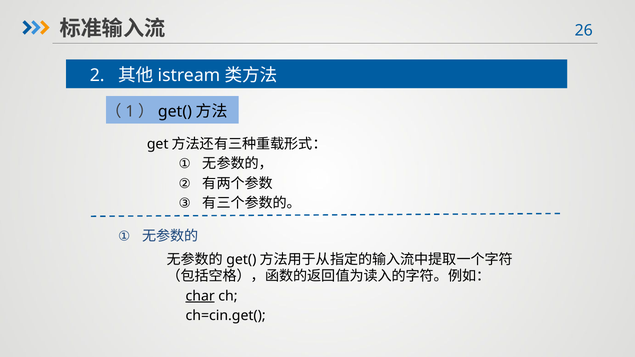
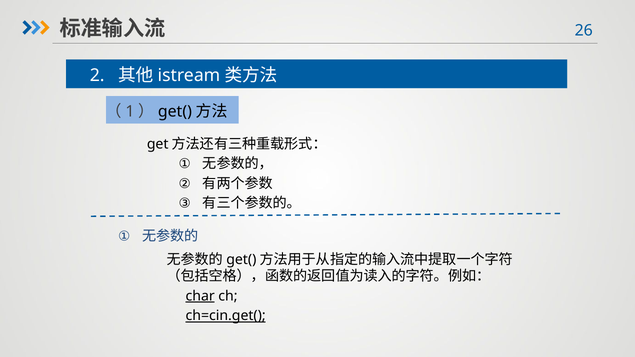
ch=cin.get( underline: none -> present
